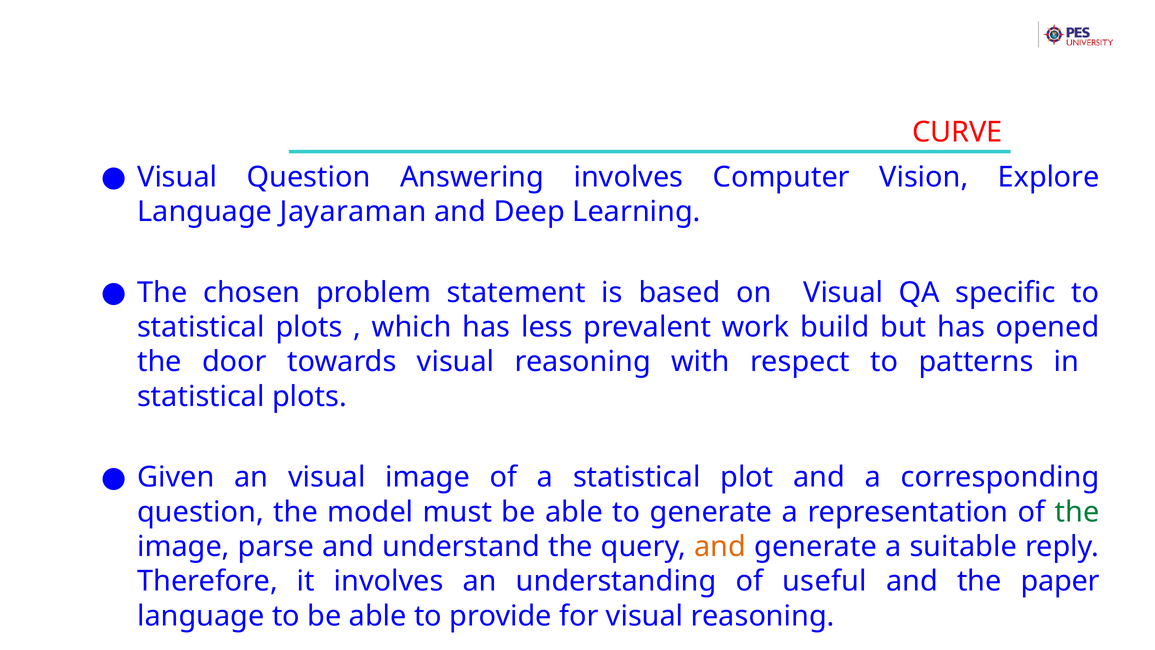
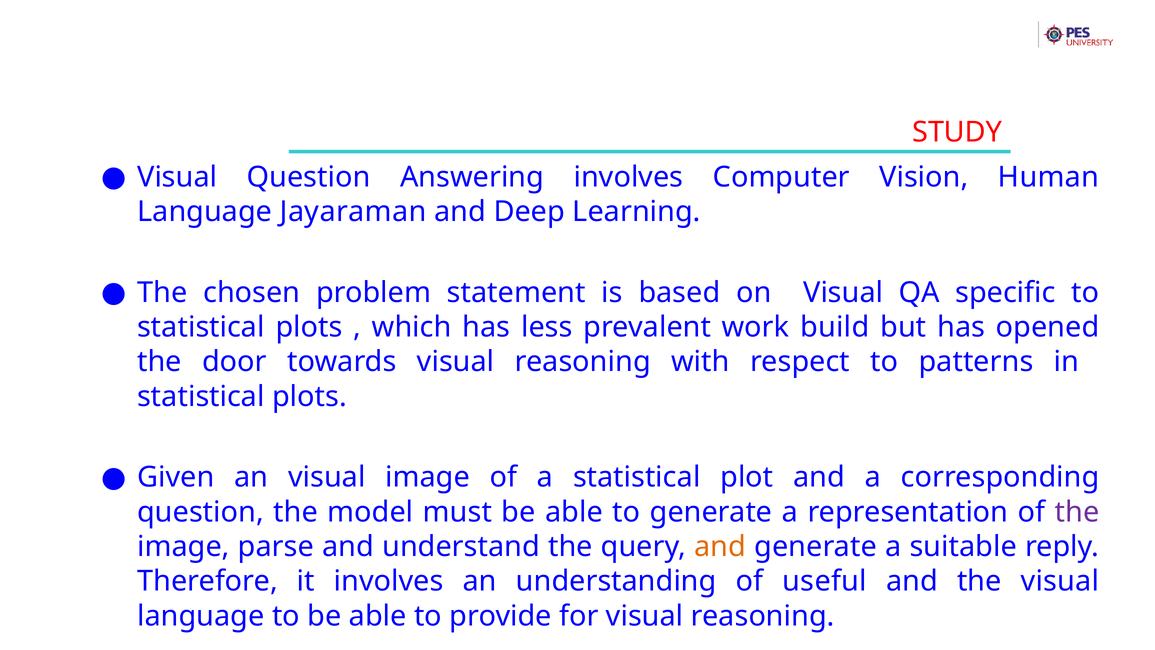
CURVE: CURVE -> STUDY
Explore: Explore -> Human
the at (1077, 512) colour: green -> purple
the paper: paper -> visual
